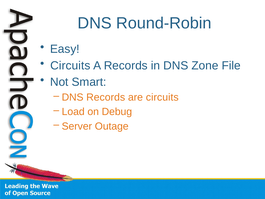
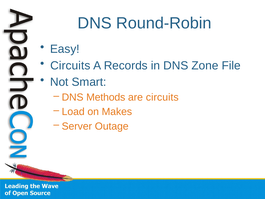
DNS Records: Records -> Methods
Debug: Debug -> Makes
